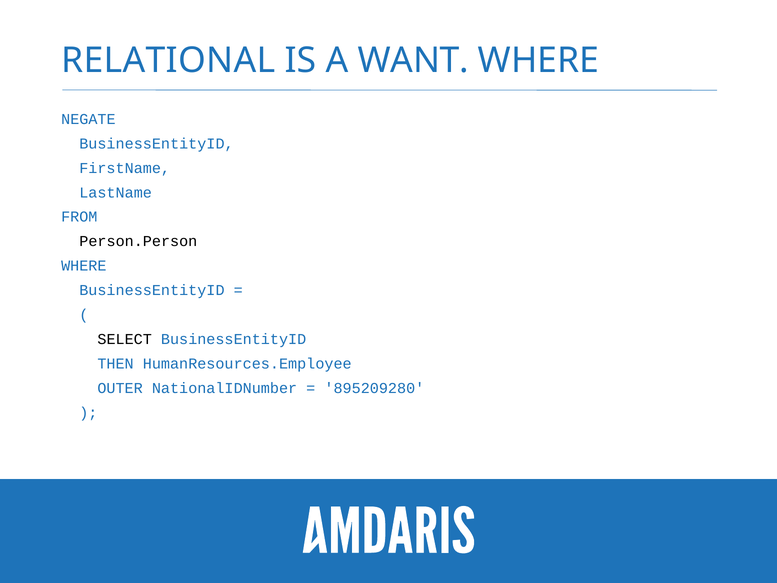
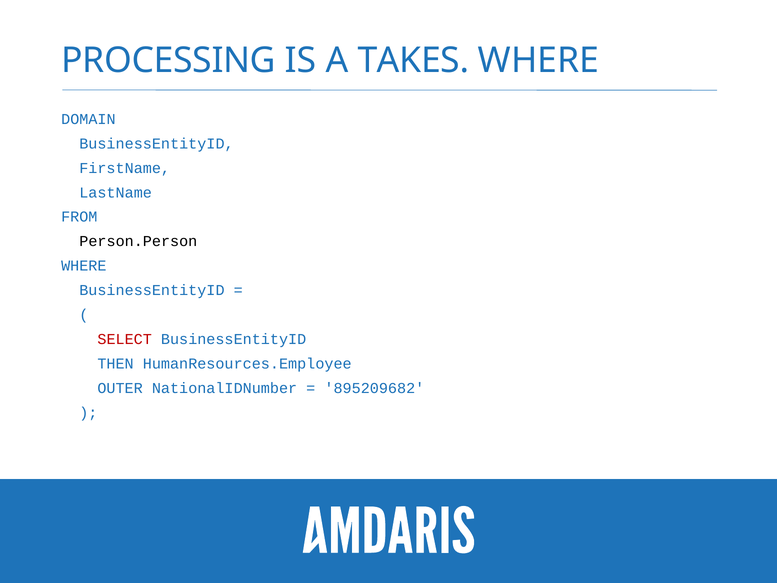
RELATIONAL: RELATIONAL -> PROCESSING
WANT: WANT -> TAKES
NEGATE: NEGATE -> DOMAIN
SELECT colour: black -> red
895209280: 895209280 -> 895209682
